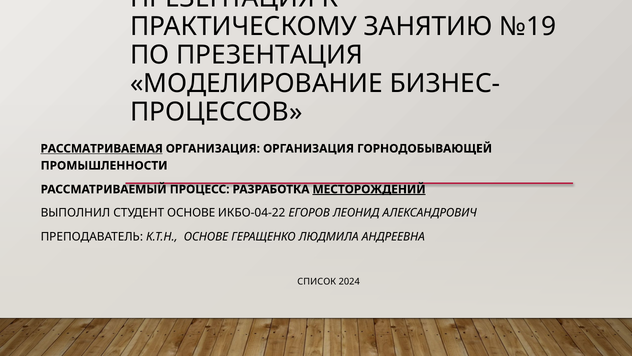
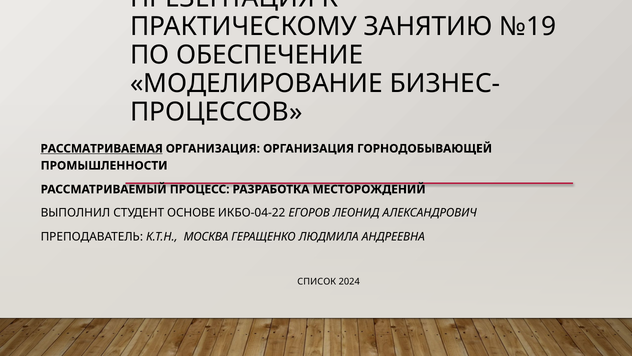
ПО ПРЕЗЕНТАЦИЯ: ПРЕЗЕНТАЦИЯ -> ОБЕСПЕЧЕНИЕ
МЕСТОРОЖДЕНИЙ underline: present -> none
К.Т.Н ОСНОВЕ: ОСНОВЕ -> МОСКВА
